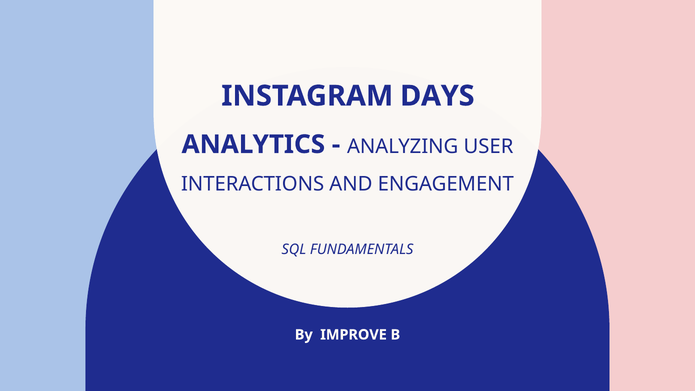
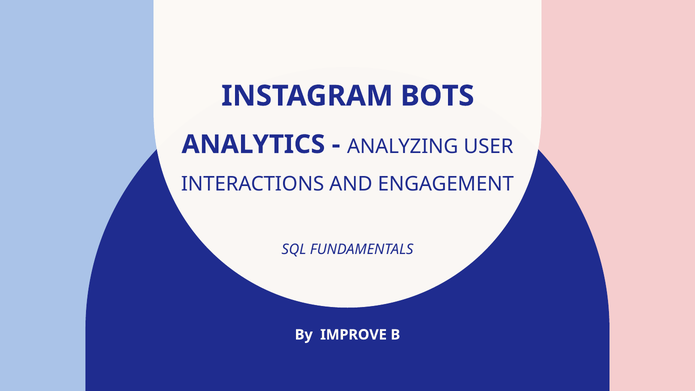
DAYS: DAYS -> BOTS
